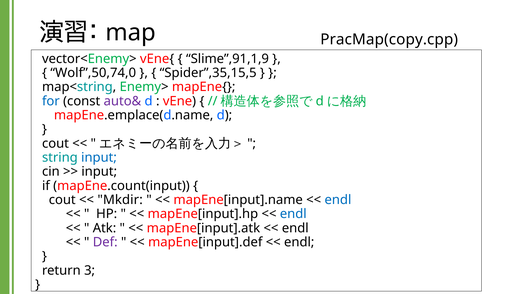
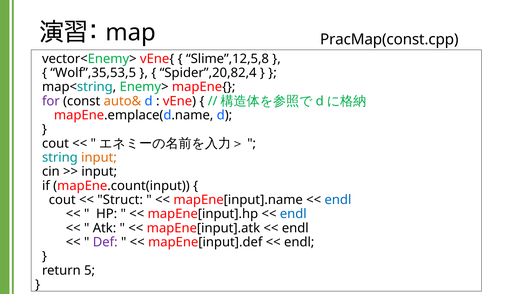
PracMap(copy.cpp: PracMap(copy.cpp -> PracMap(const.cpp
Slime”,91,1,9: Slime”,91,1,9 -> Slime”,12,5,8
Wolf”,50,74,0: Wolf”,50,74,0 -> Wolf”,35,53,5
Spider”,35,15,5: Spider”,35,15,5 -> Spider”,20,82,4
for colour: blue -> purple
auto& colour: purple -> orange
input at (99, 157) colour: blue -> orange
Mkdir: Mkdir -> Struct
3: 3 -> 5
